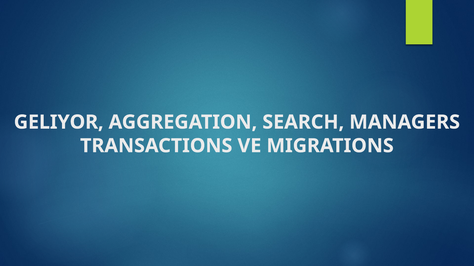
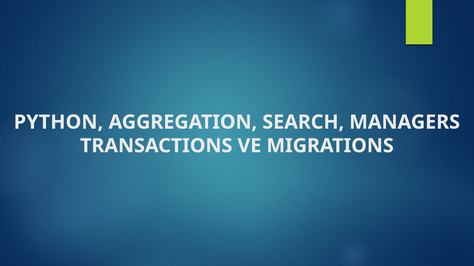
GELIYOR: GELIYOR -> PYTHON
